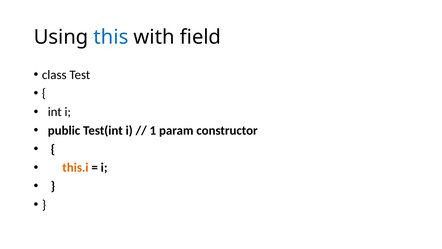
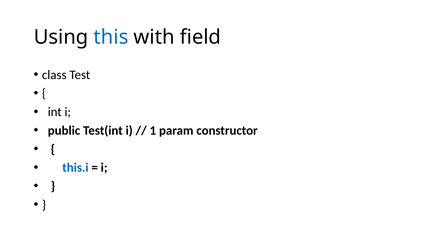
this.i colour: orange -> blue
